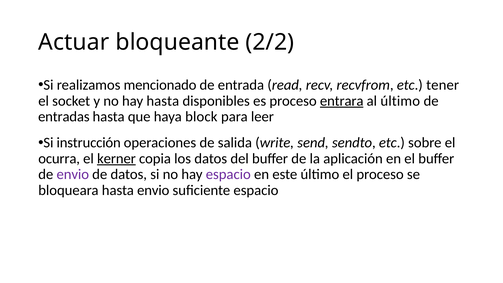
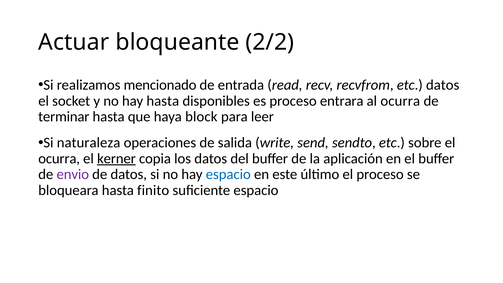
etc tener: tener -> datos
entrara underline: present -> none
al último: último -> ocurra
entradas: entradas -> terminar
instrucción: instrucción -> naturaleza
espacio at (228, 174) colour: purple -> blue
hasta envio: envio -> finito
